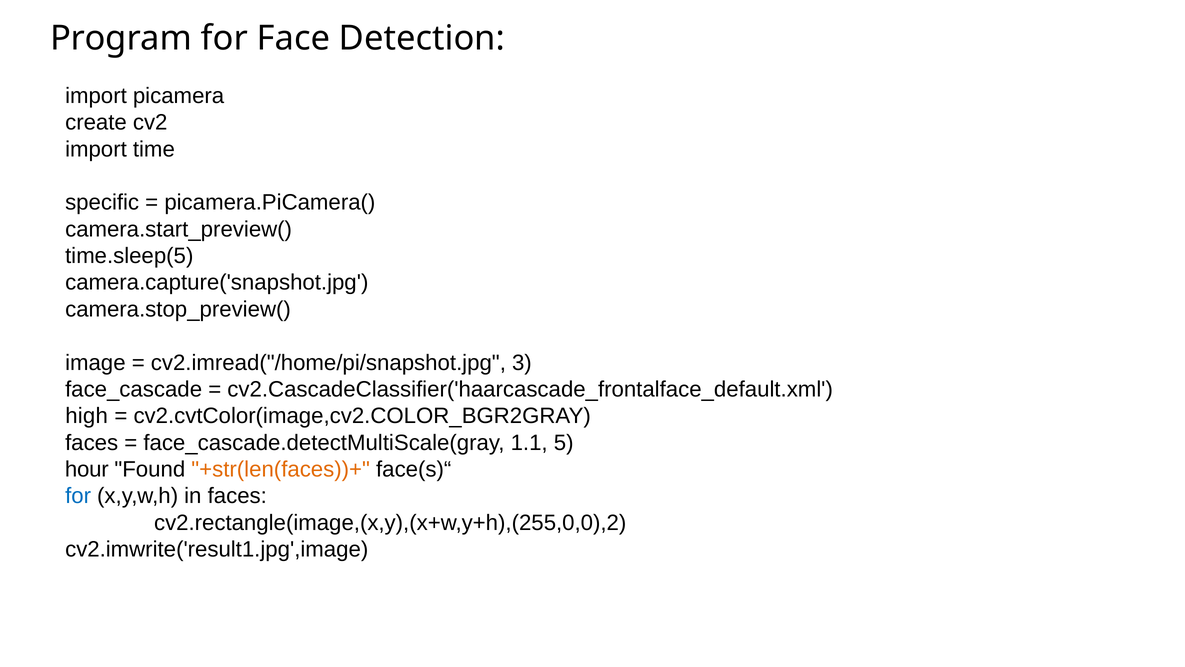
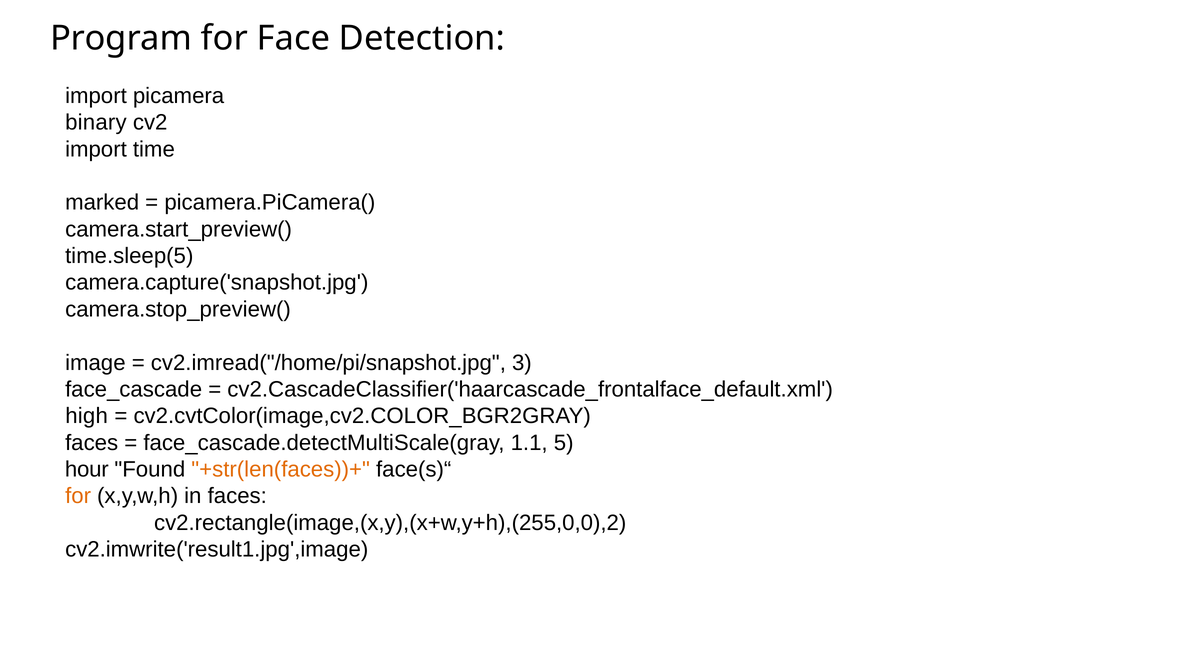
create: create -> binary
specific: specific -> marked
for at (78, 496) colour: blue -> orange
